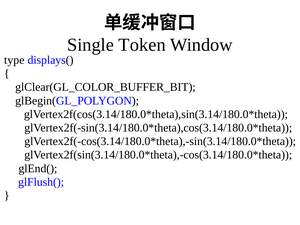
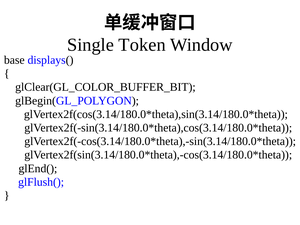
type: type -> base
